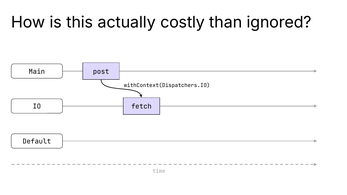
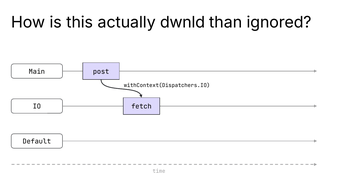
costly: costly -> dwnld
